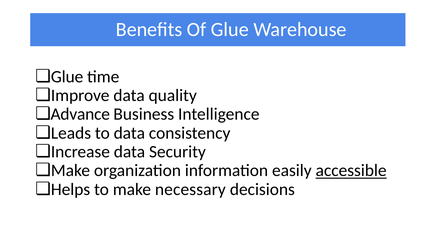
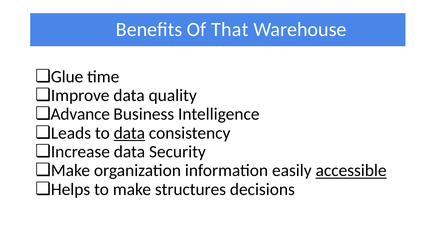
Of Glue: Glue -> That
data at (129, 133) underline: none -> present
necessary: necessary -> structures
